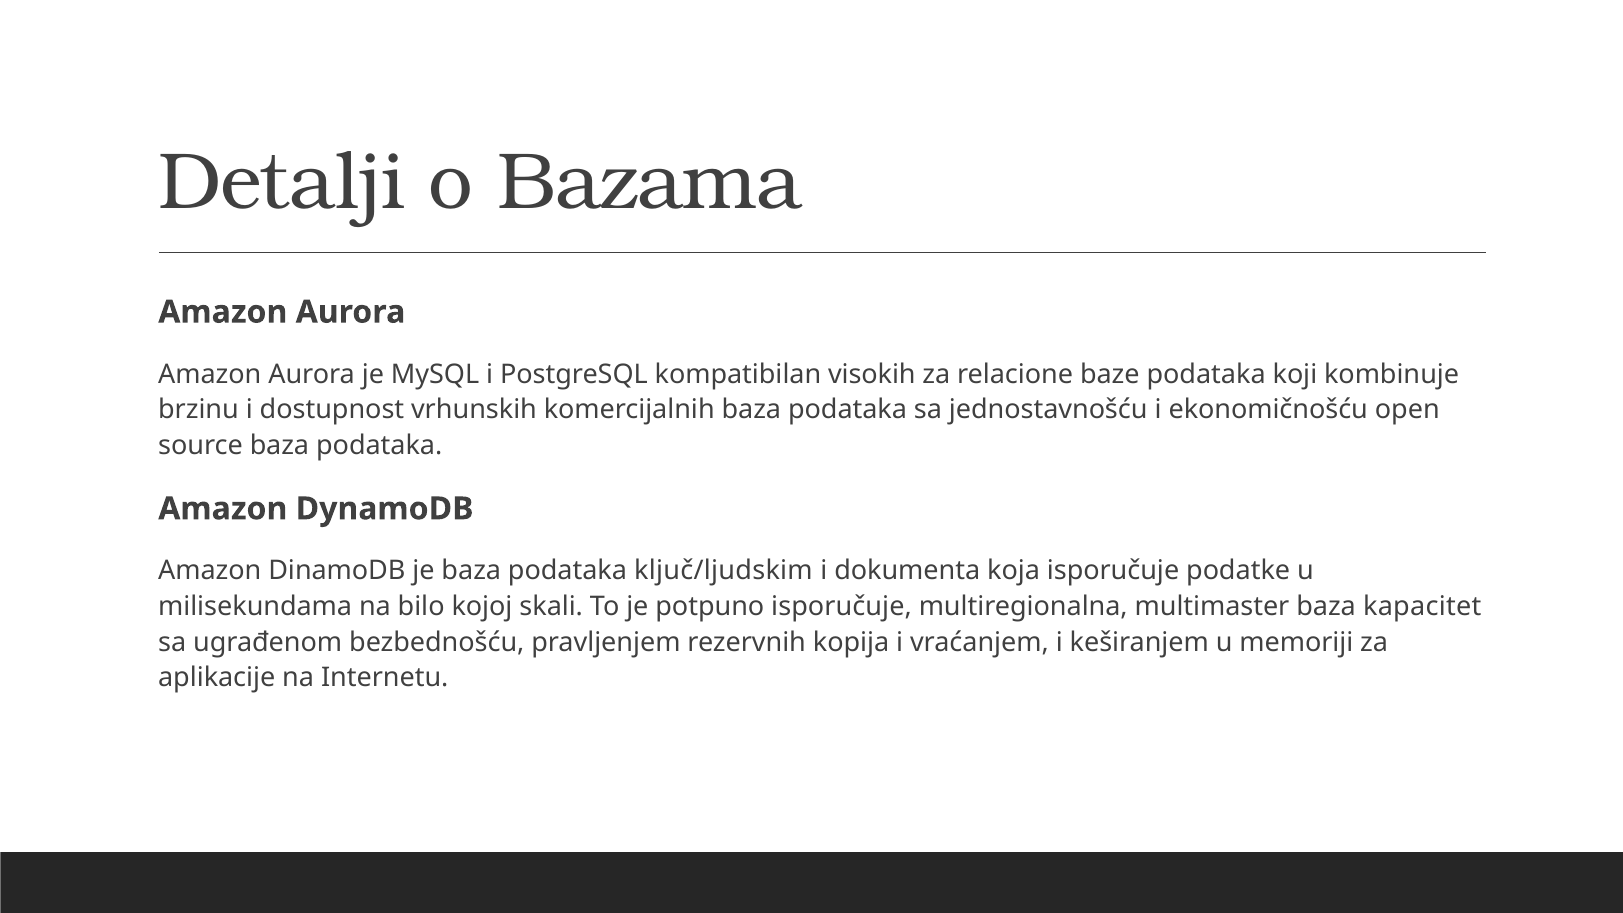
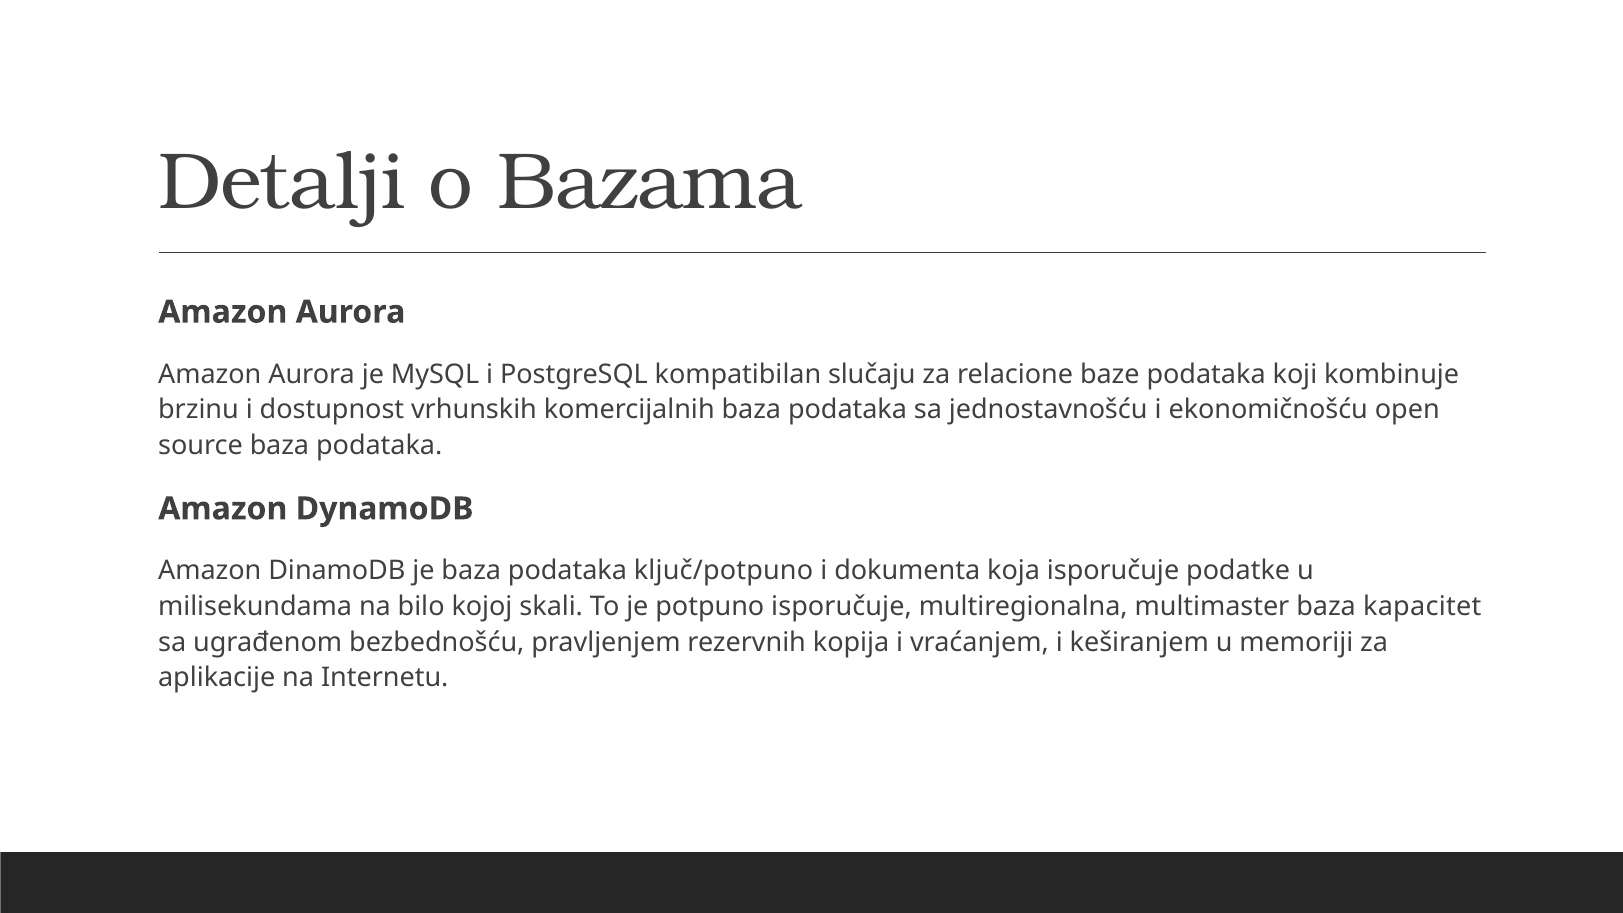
visokih: visokih -> slučaju
ključ/ljudskim: ključ/ljudskim -> ključ/potpuno
